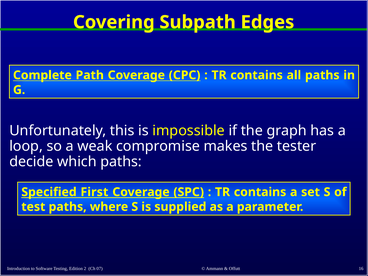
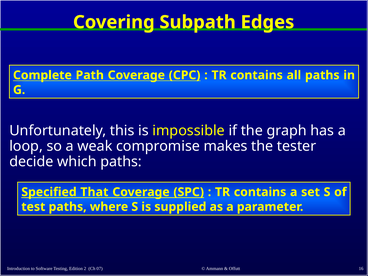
First: First -> That
